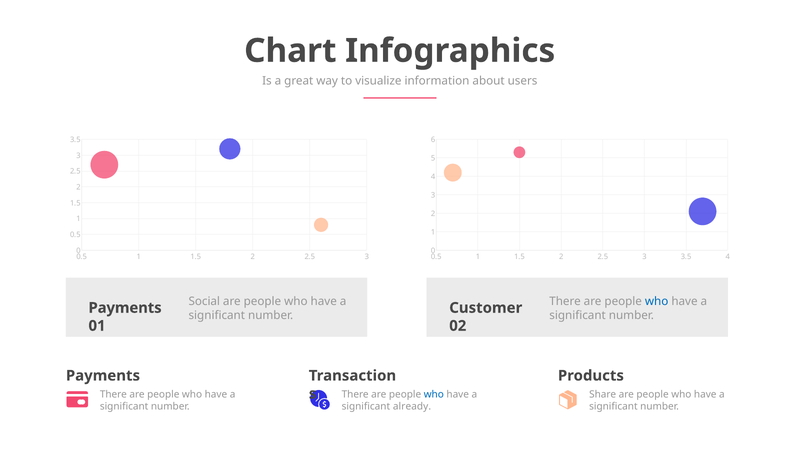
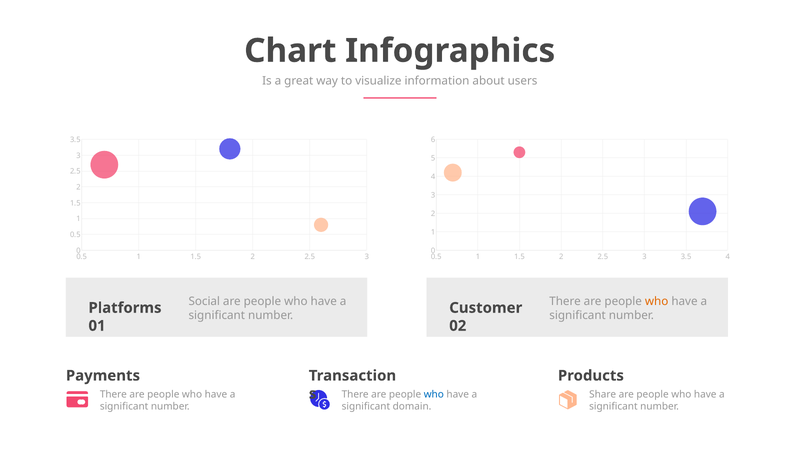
who at (657, 302) colour: blue -> orange
Payments at (125, 308): Payments -> Platforms
already: already -> domain
